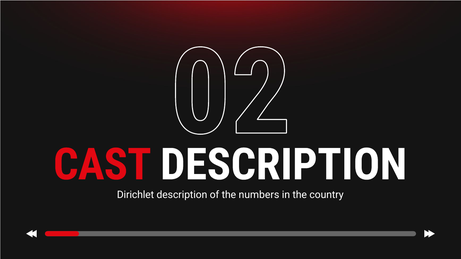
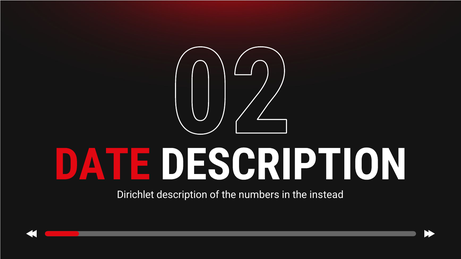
CAST: CAST -> DATE
country: country -> instead
